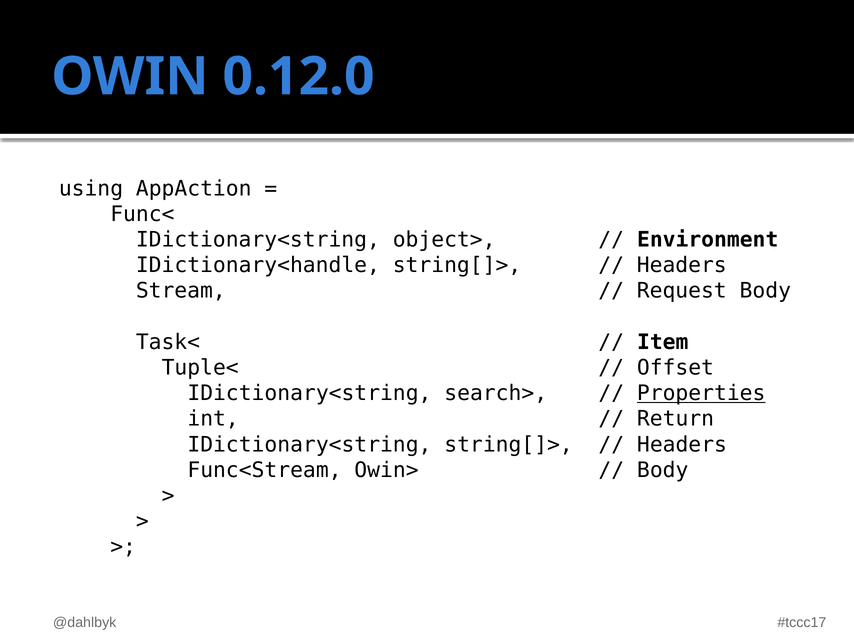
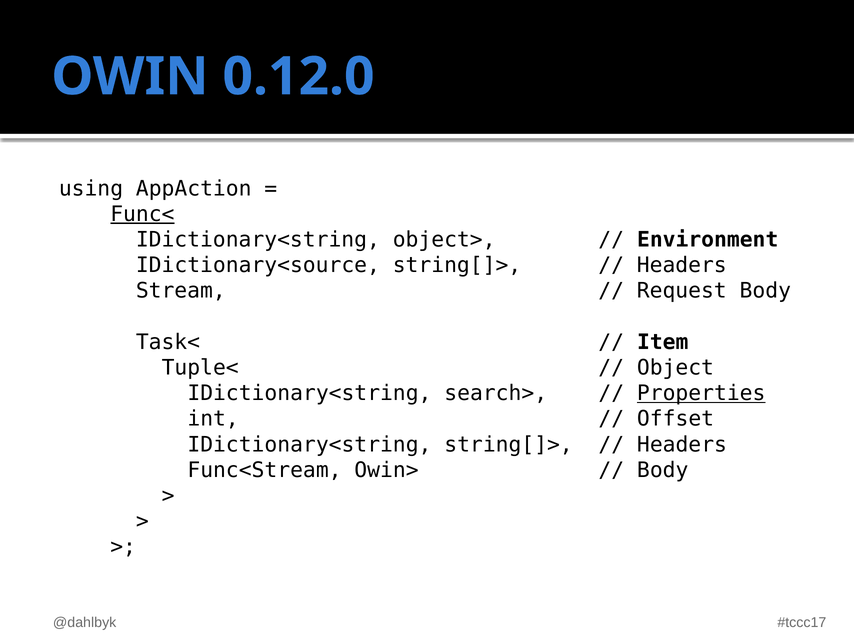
Func< underline: none -> present
IDictionary<handle: IDictionary<handle -> IDictionary<source
Offset: Offset -> Object
Return: Return -> Offset
